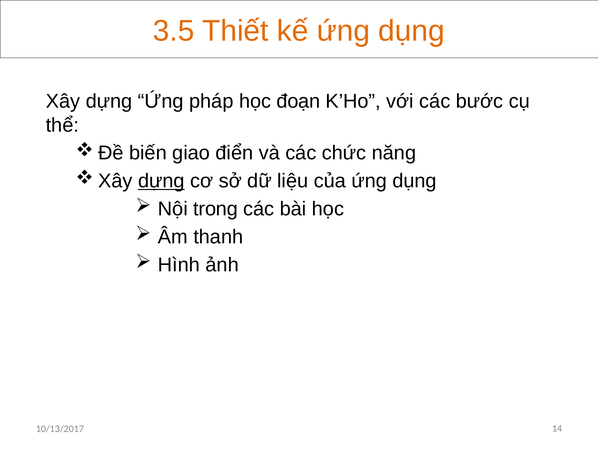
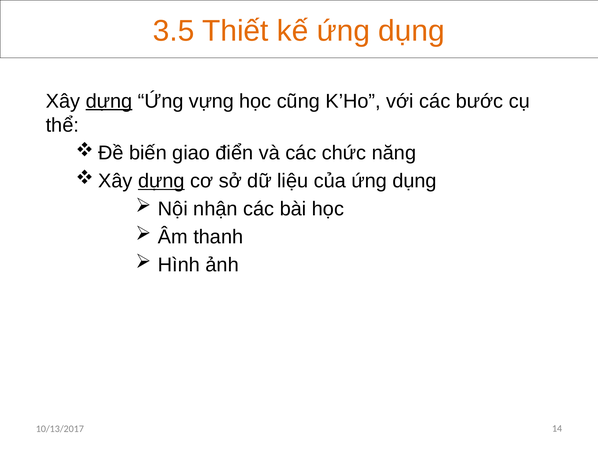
dựng at (109, 101) underline: none -> present
pháp: pháp -> vựng
đoạn: đoạn -> cũng
trong: trong -> nhận
